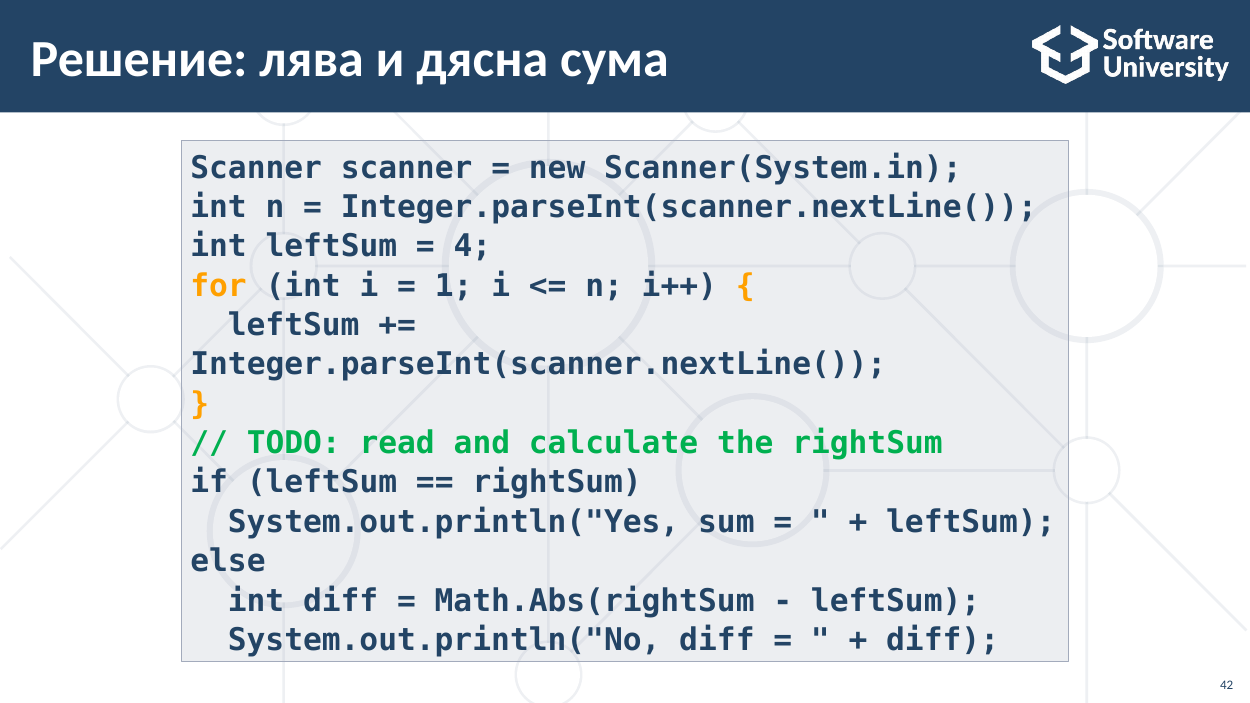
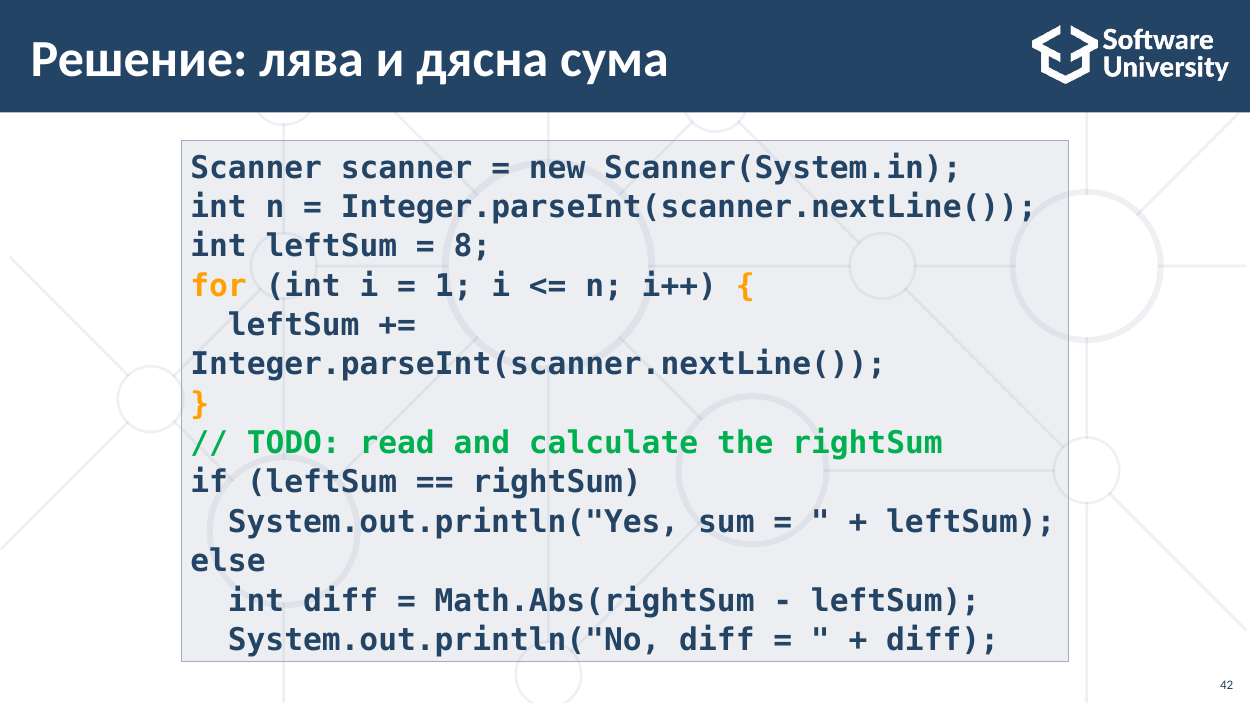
4: 4 -> 8
